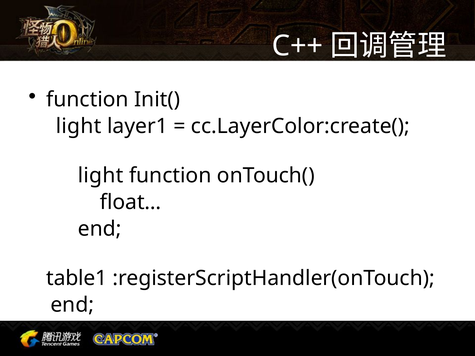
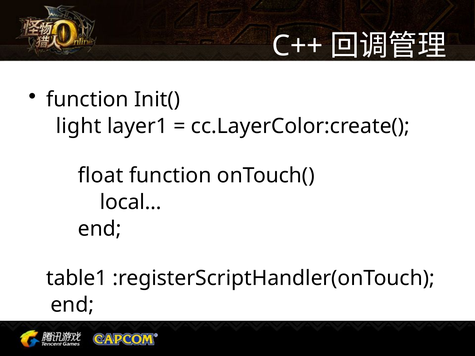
light at (101, 176): light -> float
float…: float… -> local…
